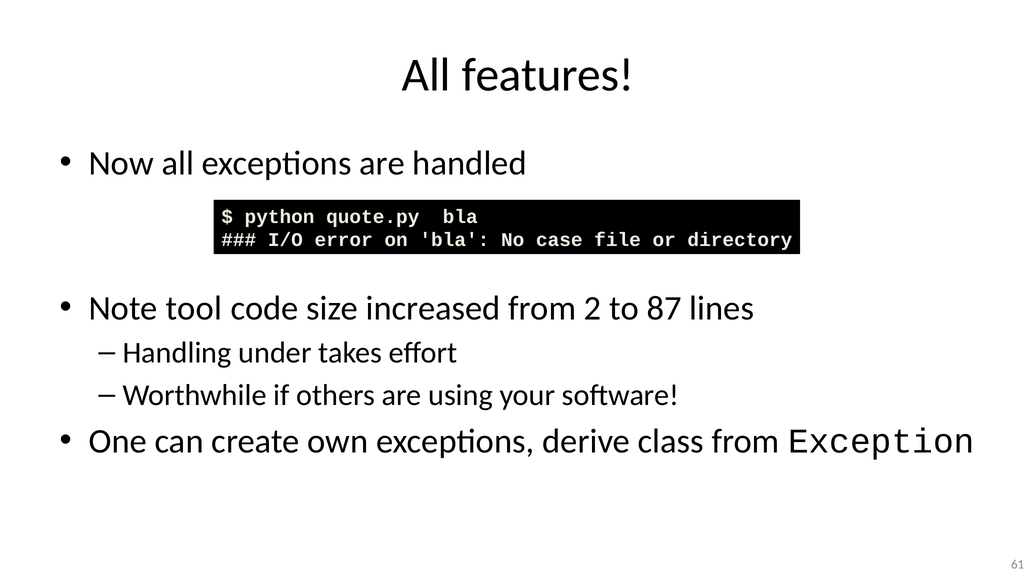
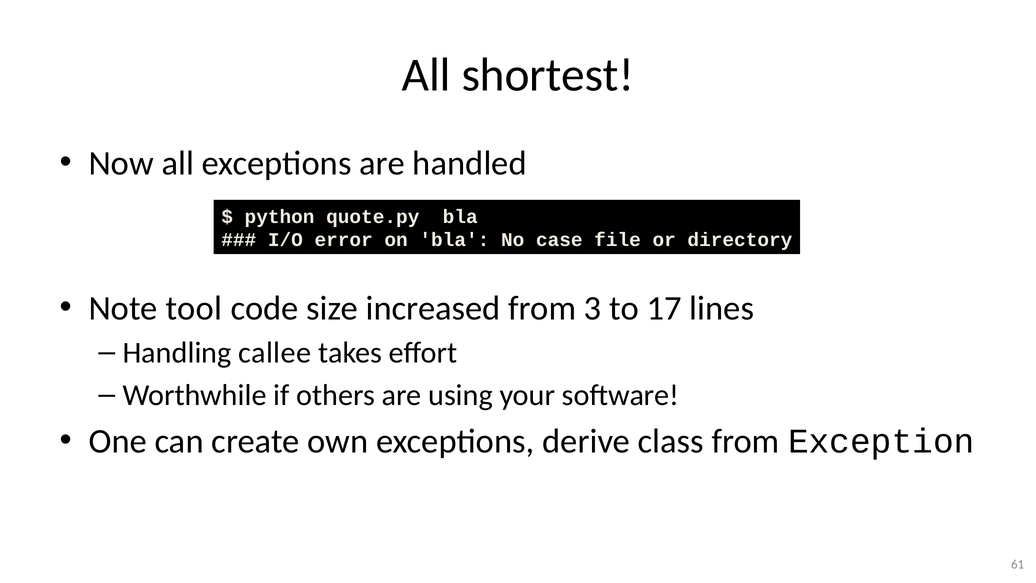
features: features -> shortest
2: 2 -> 3
87: 87 -> 17
under: under -> callee
